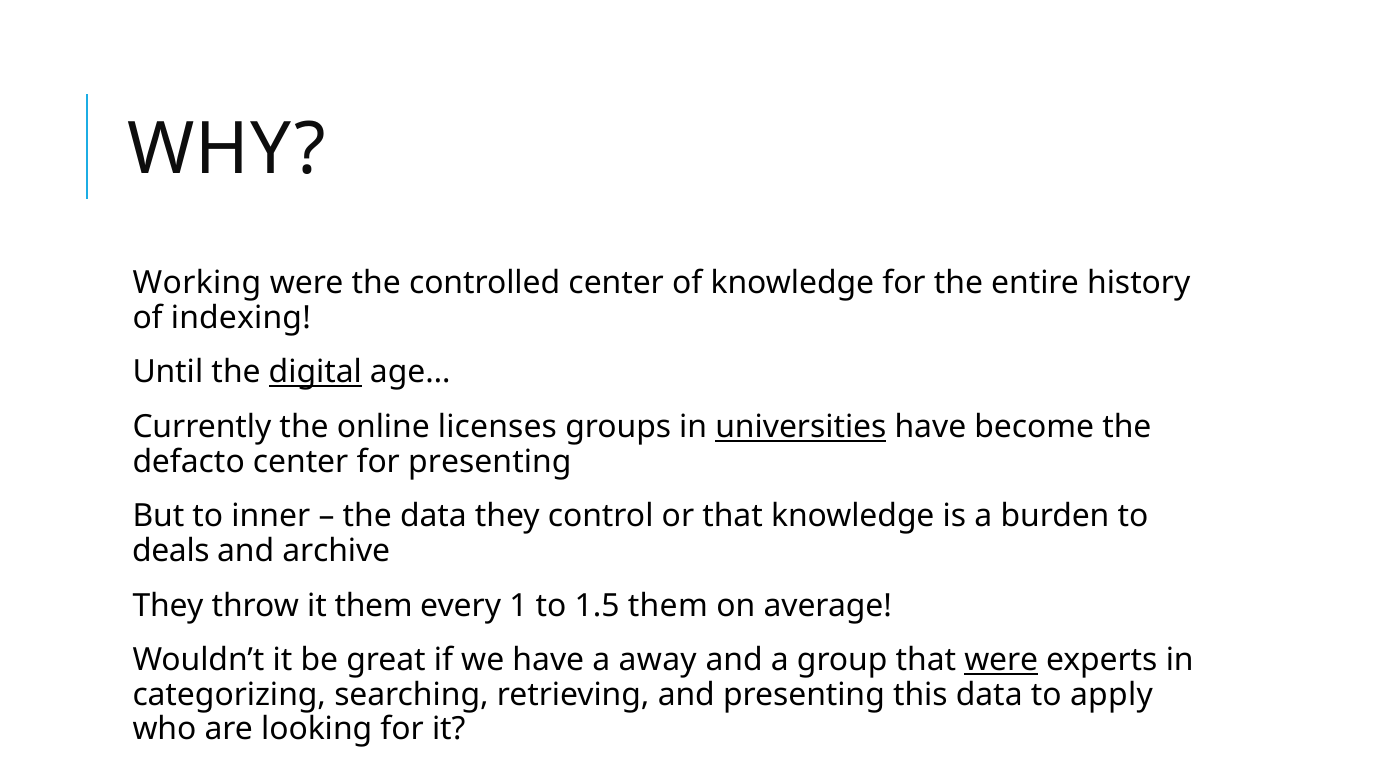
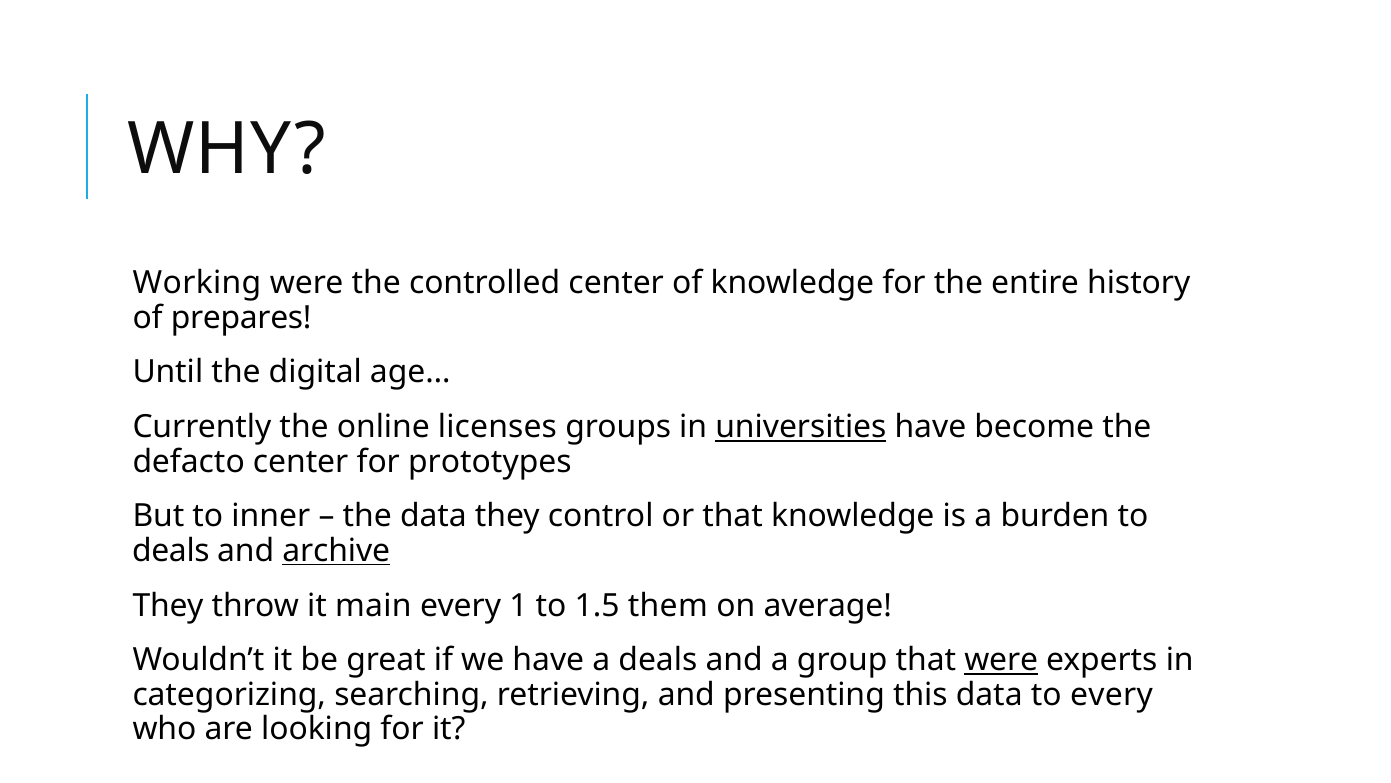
indexing: indexing -> prepares
digital underline: present -> none
for presenting: presenting -> prototypes
archive underline: none -> present
it them: them -> main
a away: away -> deals
to apply: apply -> every
